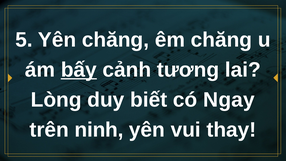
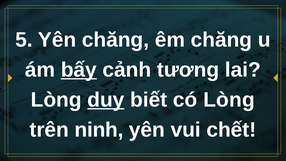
duy underline: none -> present
có Ngay: Ngay -> Lòng
thay: thay -> chết
